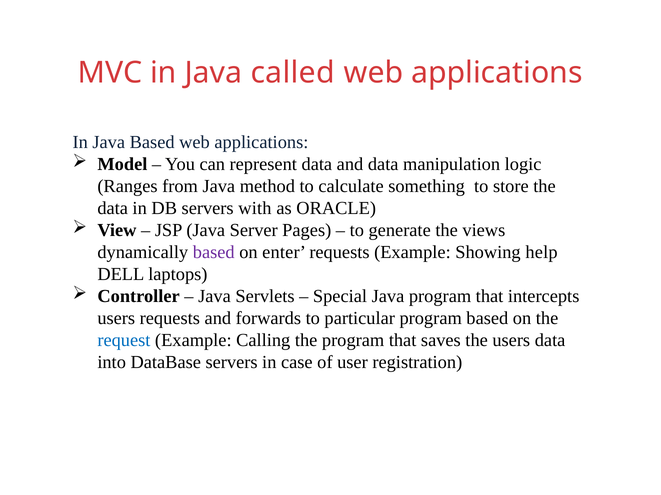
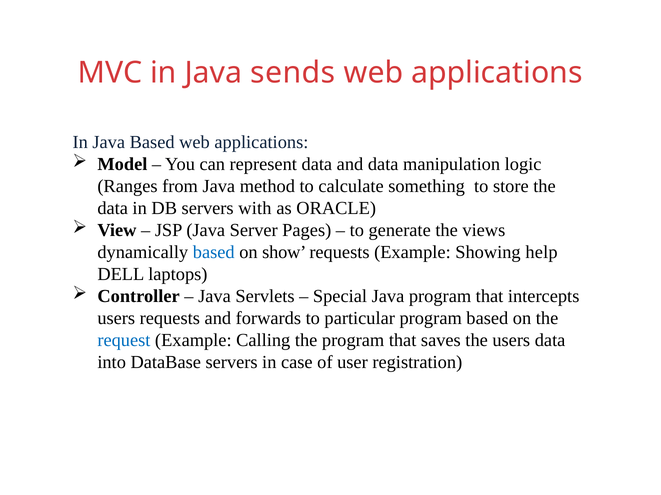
called: called -> sends
based at (214, 252) colour: purple -> blue
enter: enter -> show
